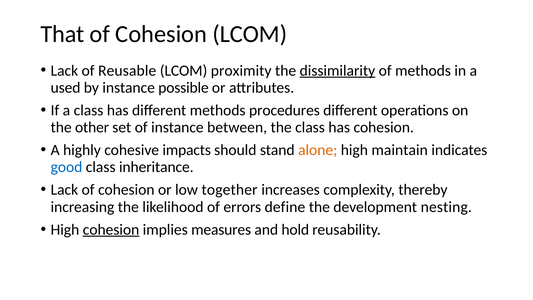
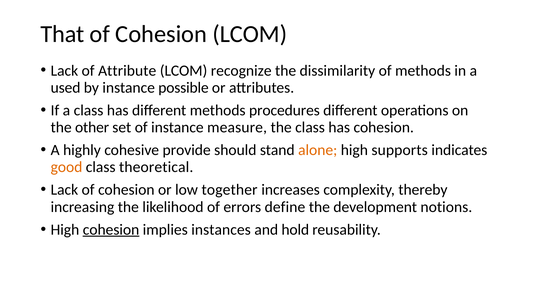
Reusable: Reusable -> Attribute
proximity: proximity -> recognize
dissimilarity underline: present -> none
between: between -> measure
impacts: impacts -> provide
maintain: maintain -> supports
good colour: blue -> orange
inheritance: inheritance -> theoretical
nesting: nesting -> notions
measures: measures -> instances
